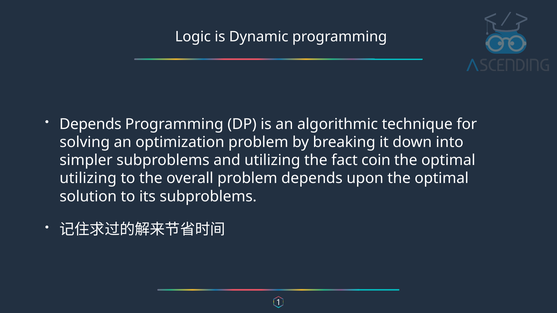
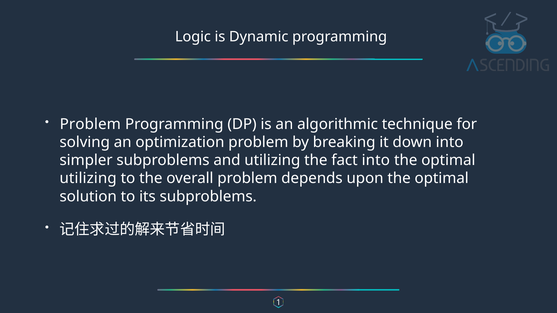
Depends at (90, 124): Depends -> Problem
fact coin: coin -> into
